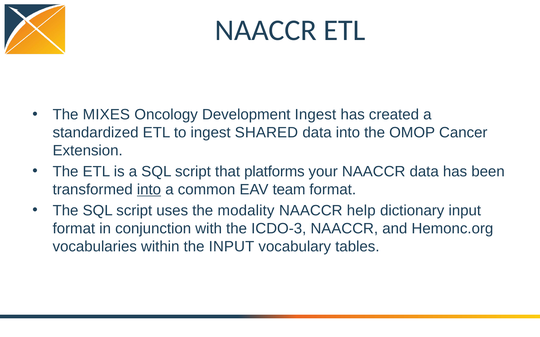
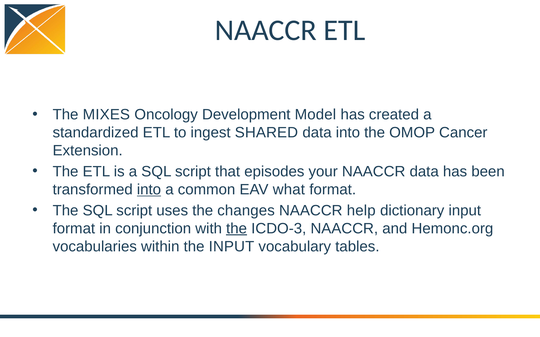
Development Ingest: Ingest -> Model
platforms: platforms -> episodes
team: team -> what
modality: modality -> changes
the at (237, 229) underline: none -> present
